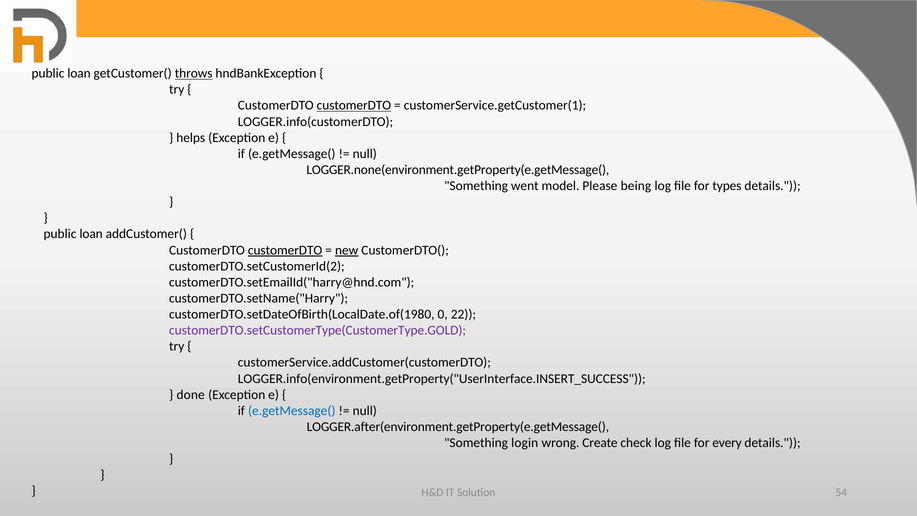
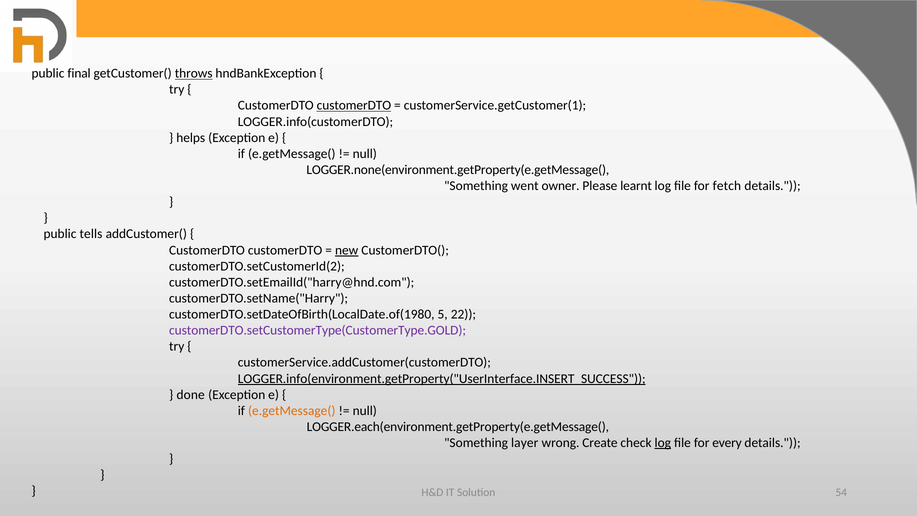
loan at (79, 73): loan -> final
model: model -> owner
being: being -> learnt
types: types -> fetch
loan at (91, 234): loan -> tells
customerDTO at (285, 250) underline: present -> none
0: 0 -> 5
LOGGER.info(environment.getProperty("UserInterface.INSERT_SUCCESS underline: none -> present
e.getMessage( at (292, 411) colour: blue -> orange
LOGGER.after(environment.getProperty(e.getMessage(: LOGGER.after(environment.getProperty(e.getMessage( -> LOGGER.each(environment.getProperty(e.getMessage(
login: login -> layer
log at (663, 443) underline: none -> present
